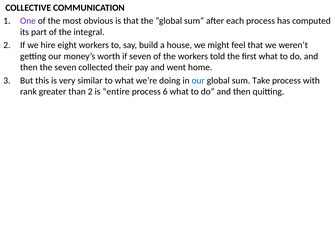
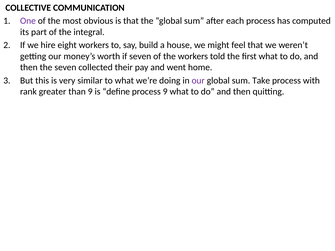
our at (198, 81) colour: blue -> purple
than 2: 2 -> 9
entire: entire -> deﬁne
process 6: 6 -> 9
